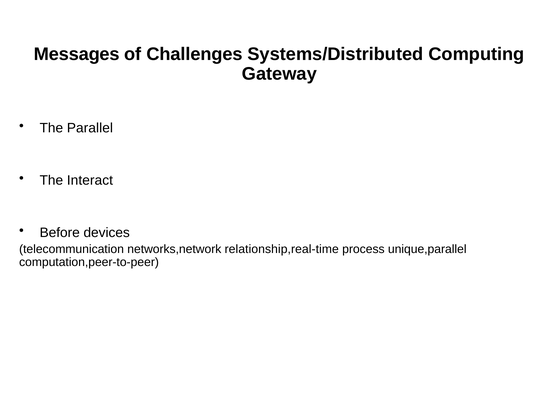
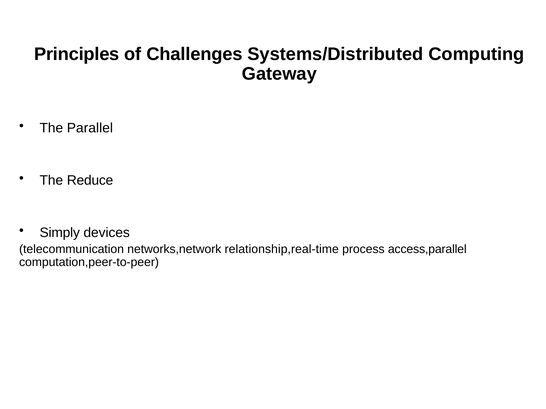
Messages: Messages -> Principles
Interact: Interact -> Reduce
Before: Before -> Simply
unique,parallel: unique,parallel -> access,parallel
